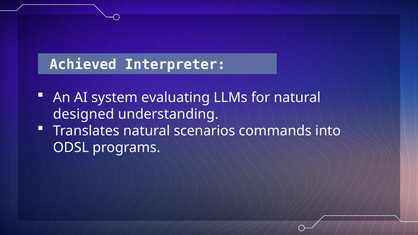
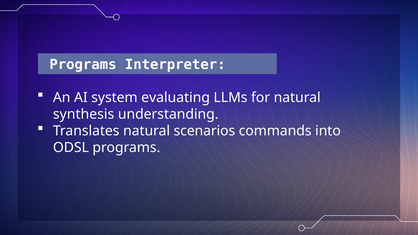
Achieved at (83, 65): Achieved -> Programs
designed: designed -> synthesis
